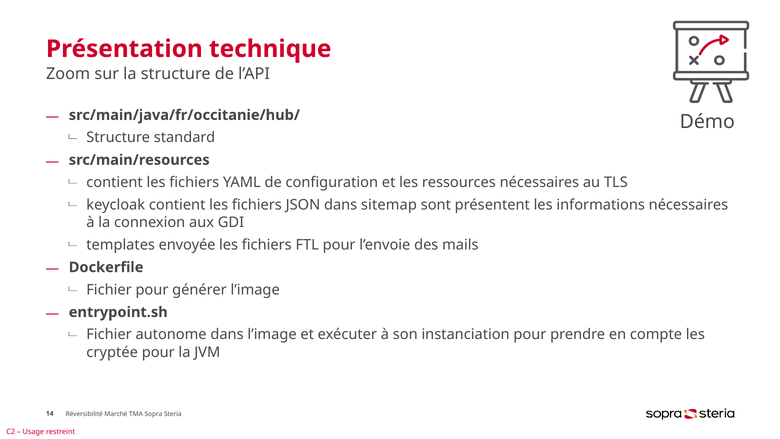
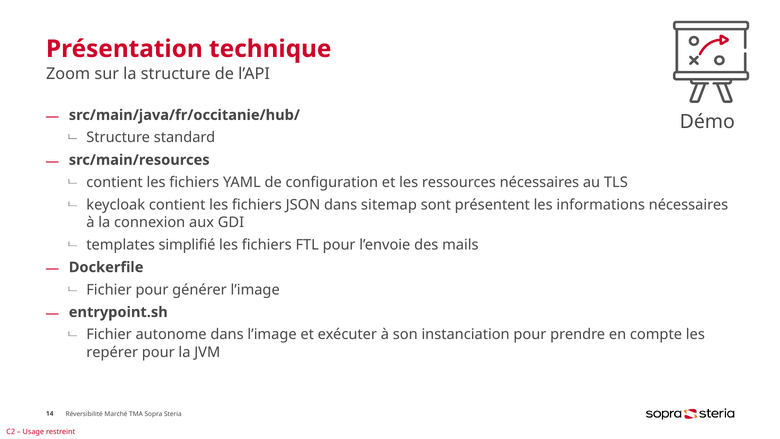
envoyée: envoyée -> simplifié
cryptée: cryptée -> repérer
